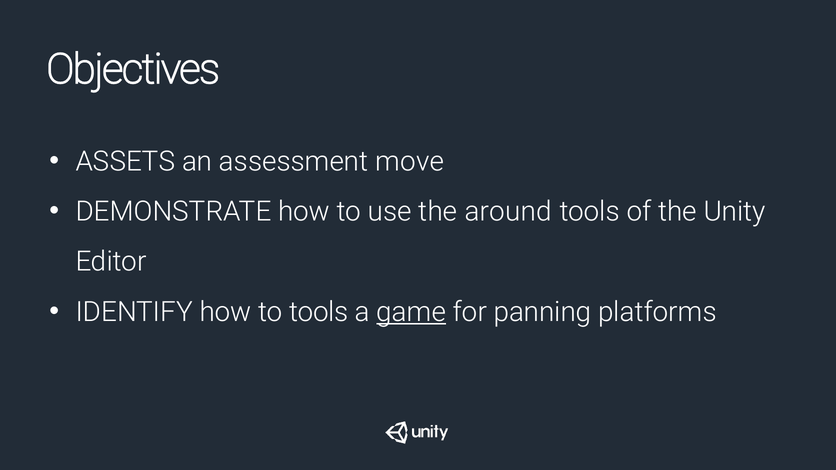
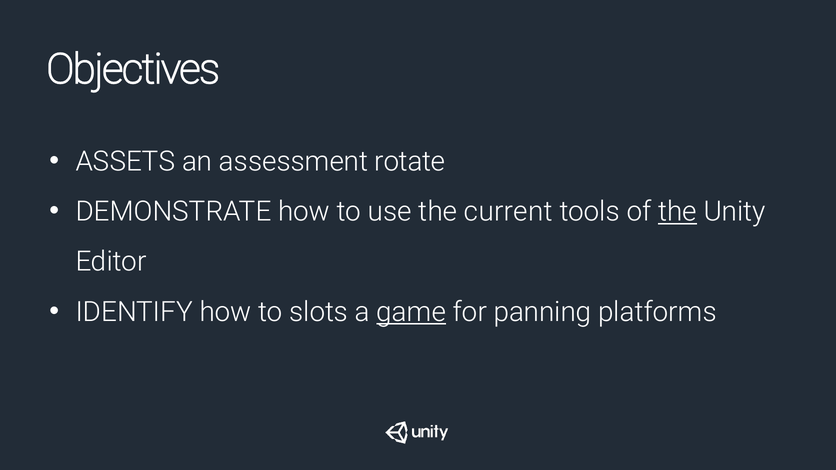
move: move -> rotate
around: around -> current
the at (678, 212) underline: none -> present
to tools: tools -> slots
